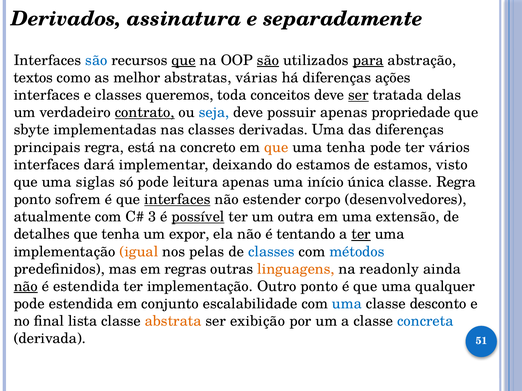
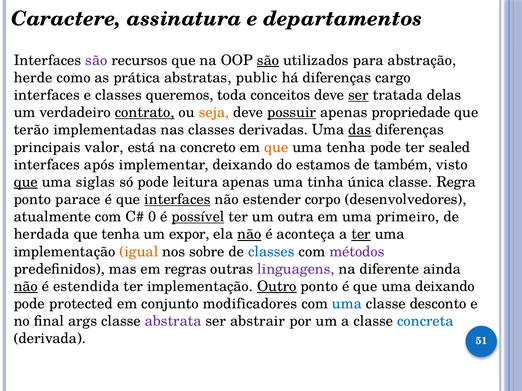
Derivados: Derivados -> Caractere
separadamente: separadamente -> departamentos
são at (96, 60) colour: blue -> purple
que at (184, 60) underline: present -> none
para underline: present -> none
textos: textos -> herde
melhor: melhor -> prática
várias: várias -> public
ações: ações -> cargo
seja colour: blue -> orange
possuir underline: none -> present
sbyte: sbyte -> terão
das underline: none -> present
principais regra: regra -> valor
vários: vários -> sealed
dará: dará -> após
de estamos: estamos -> também
que at (26, 182) underline: none -> present
início: início -> tinha
sofrem: sofrem -> parace
3: 3 -> 0
extensão: extensão -> primeiro
detalhes: detalhes -> herdada
não at (249, 234) underline: none -> present
tentando: tentando -> aconteça
pelas: pelas -> sobre
métodos colour: blue -> purple
linguagens colour: orange -> purple
readonly: readonly -> diferente
Outro underline: none -> present
uma qualquer: qualquer -> deixando
pode estendida: estendida -> protected
escalabilidade: escalabilidade -> modificadores
lista: lista -> args
abstrata colour: orange -> purple
exibição: exibição -> abstrair
